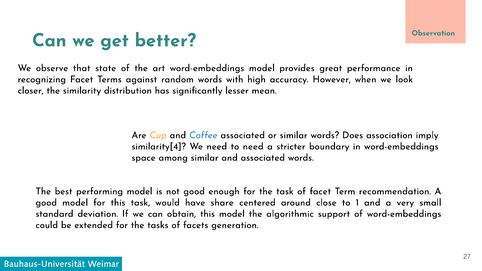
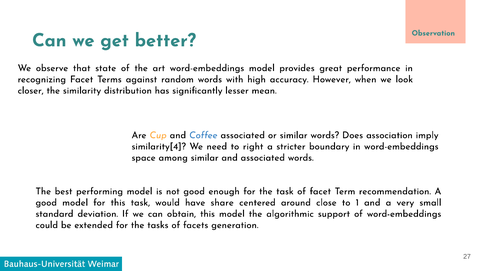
to need: need -> right
